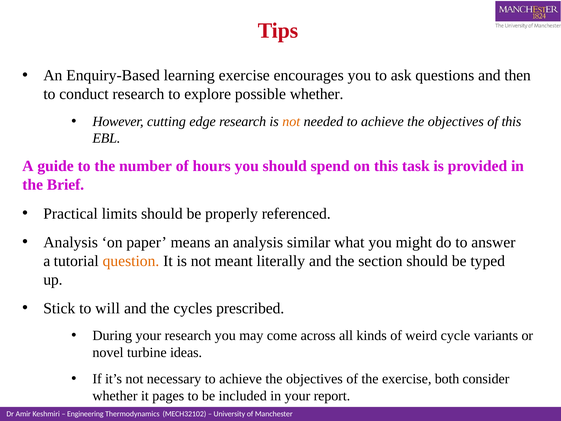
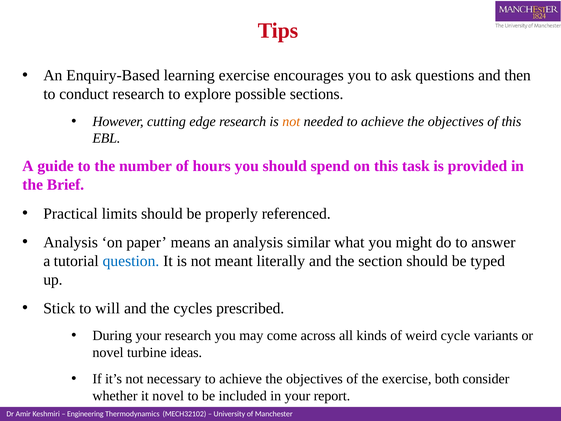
possible whether: whether -> sections
question colour: orange -> blue
it pages: pages -> novel
